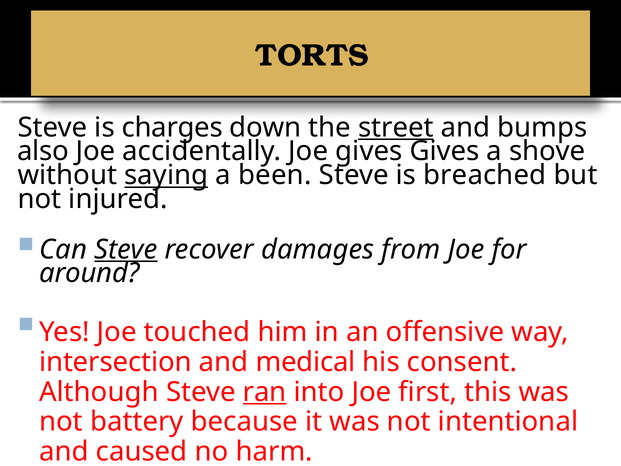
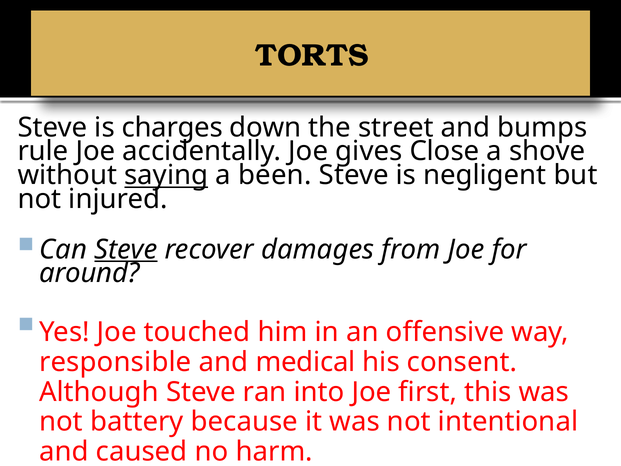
street underline: present -> none
also: also -> rule
gives Gives: Gives -> Close
breached: breached -> negligent
intersection: intersection -> responsible
ran underline: present -> none
